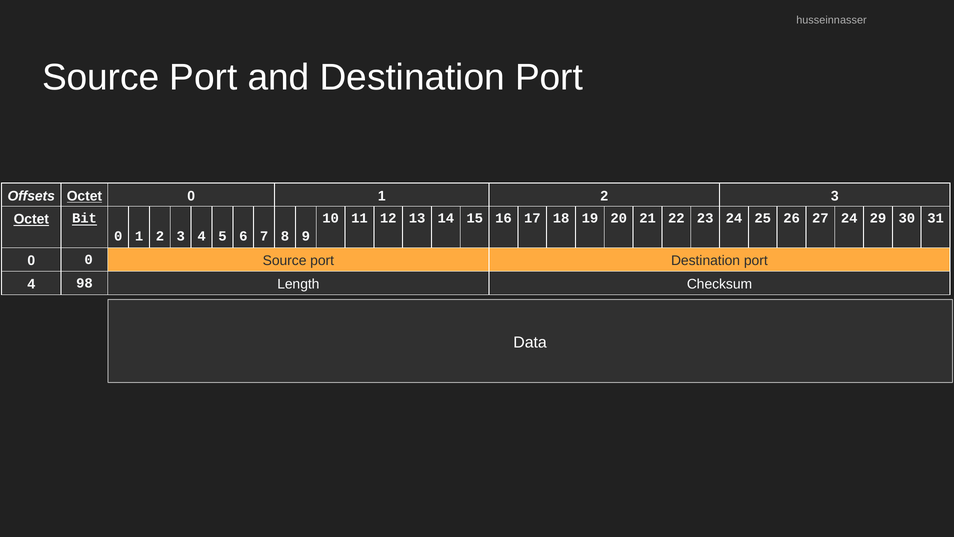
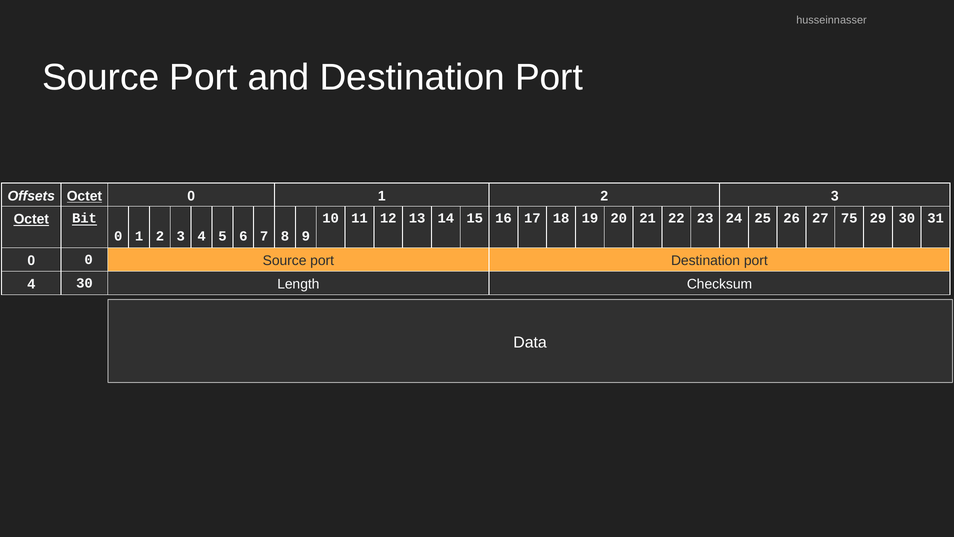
27 24: 24 -> 75
4 98: 98 -> 30
